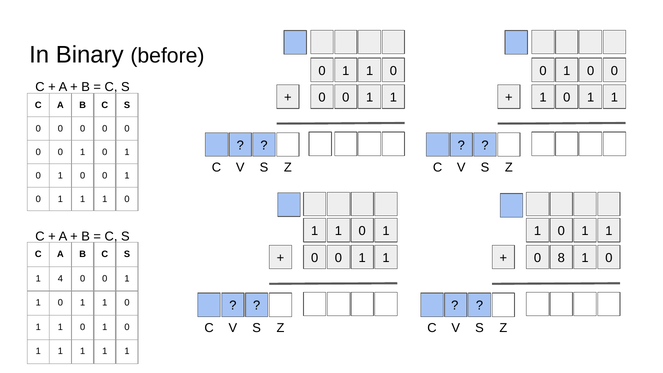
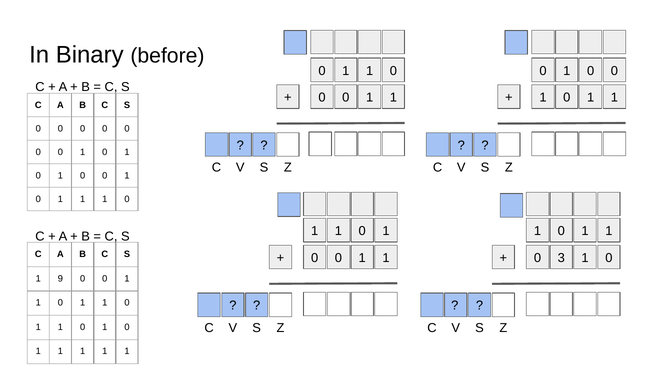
8: 8 -> 3
4: 4 -> 9
